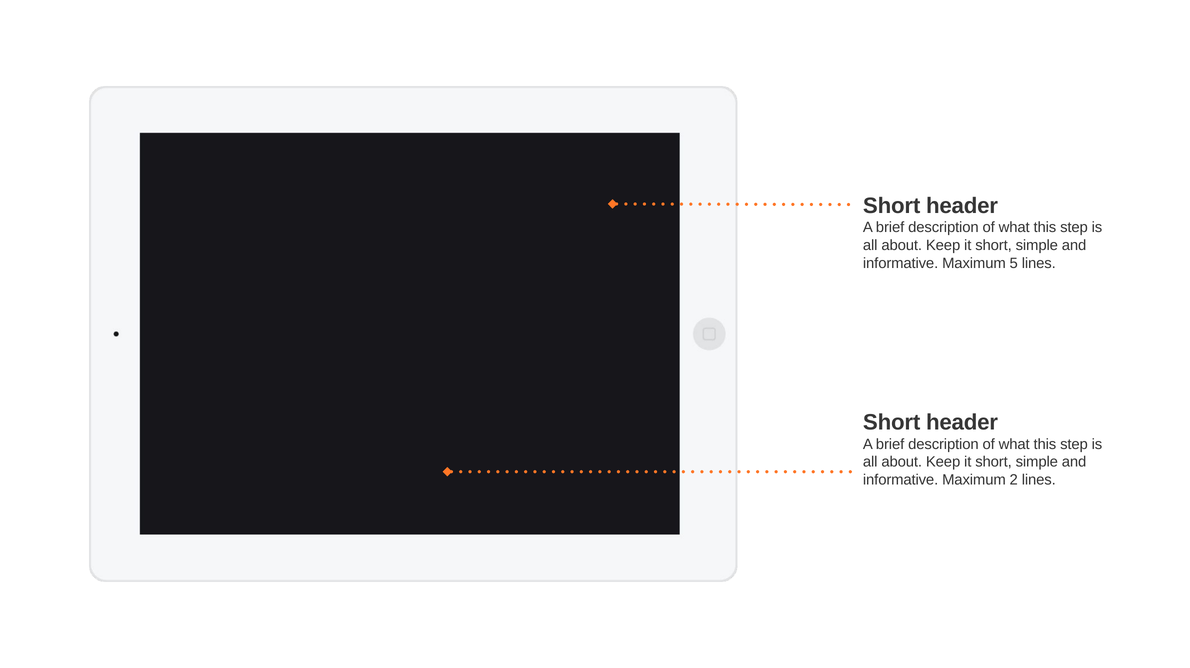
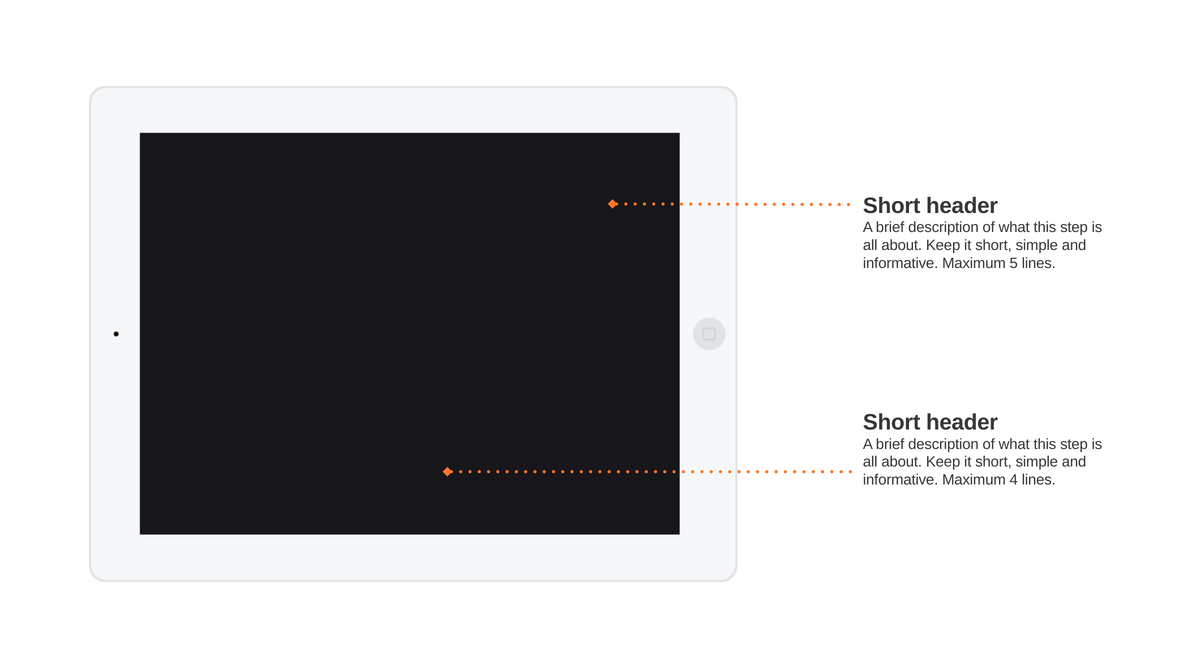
2: 2 -> 4
